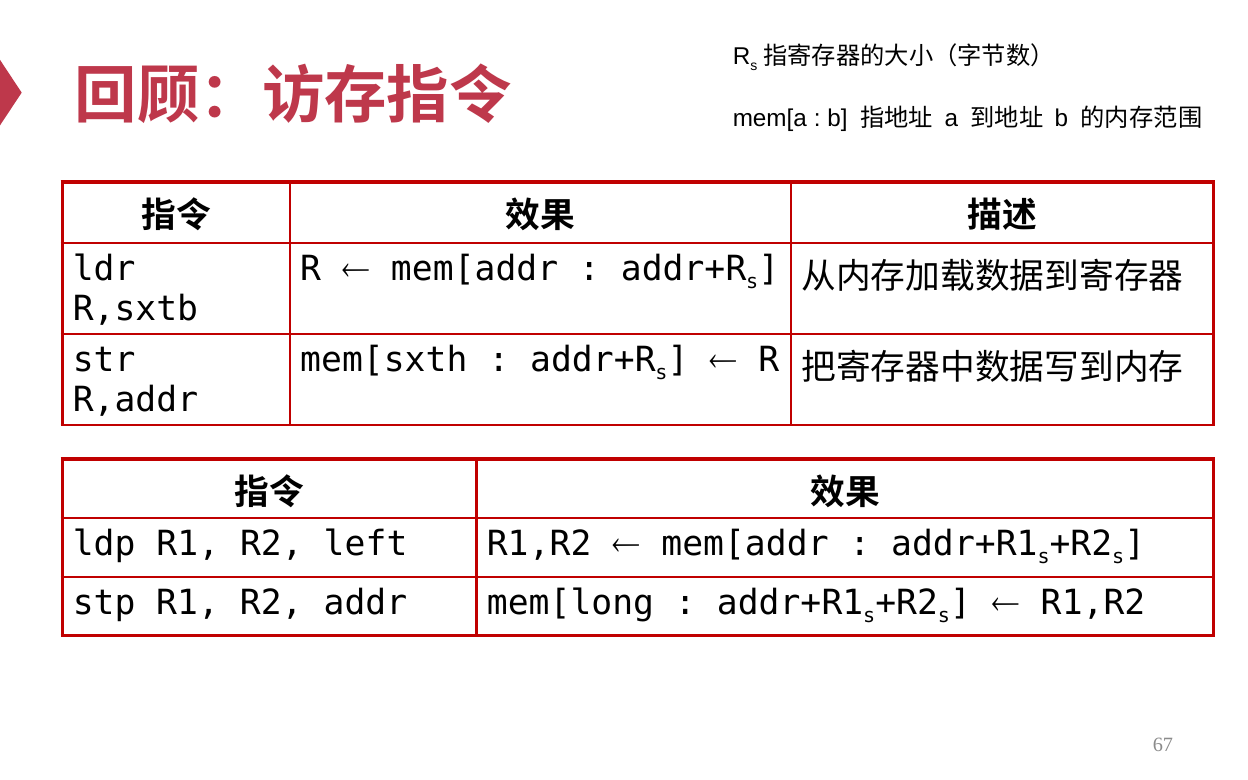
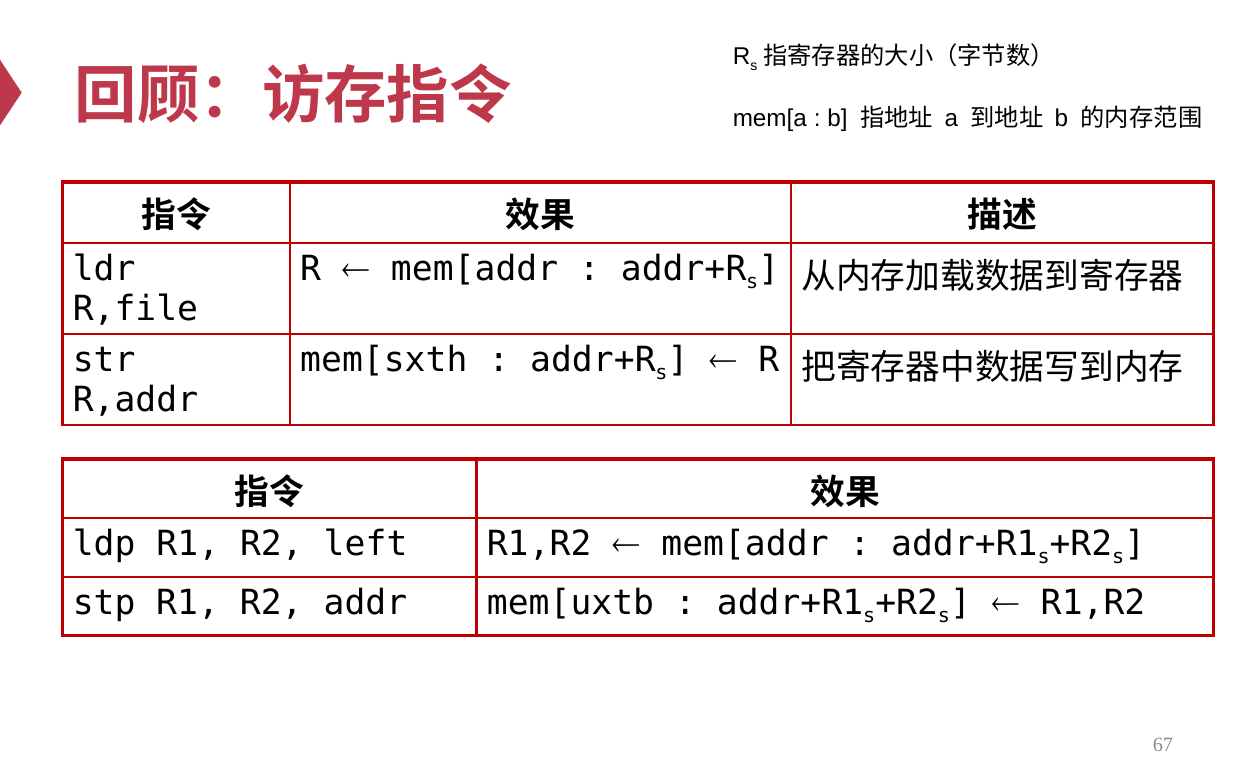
R,sxtb: R,sxtb -> R,file
mem[long: mem[long -> mem[uxtb
